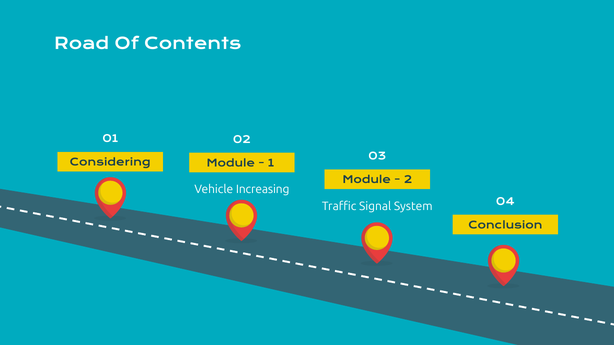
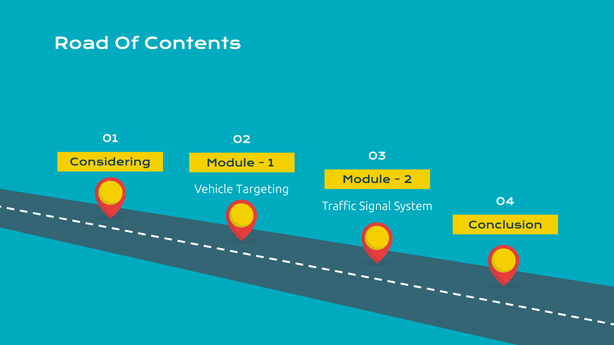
Increasing: Increasing -> Targeting
